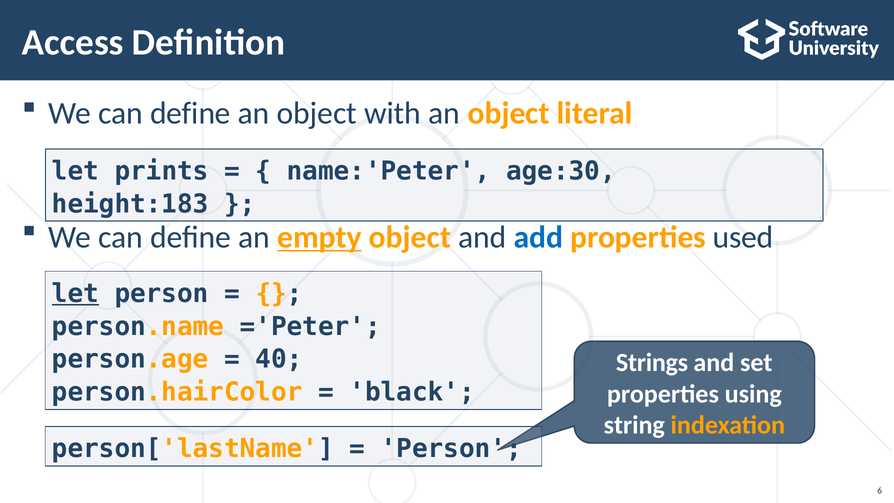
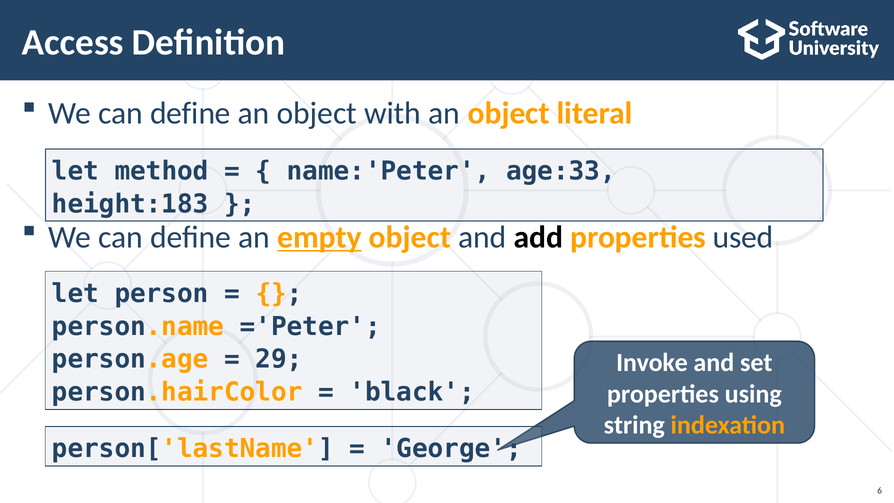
prints: prints -> method
age:30: age:30 -> age:33
add colour: blue -> black
let at (75, 294) underline: present -> none
40: 40 -> 29
Strings: Strings -> Invoke
Person at (451, 449): Person -> George
